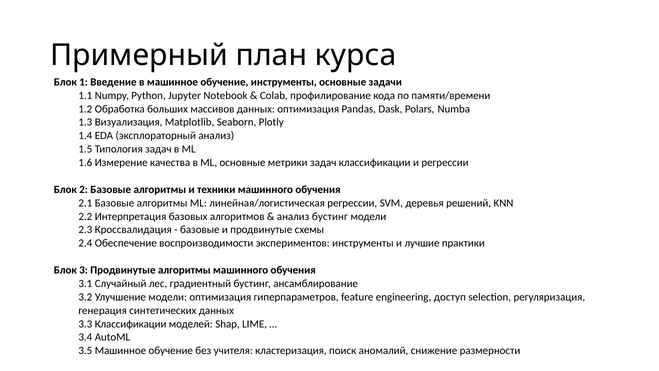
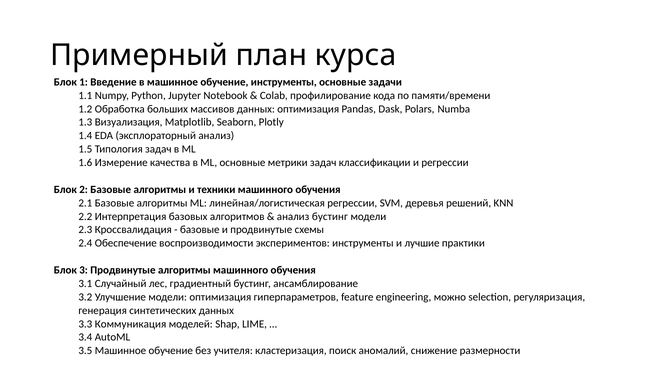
доступ: доступ -> можно
3.3 Классификации: Классификации -> Коммуникация
